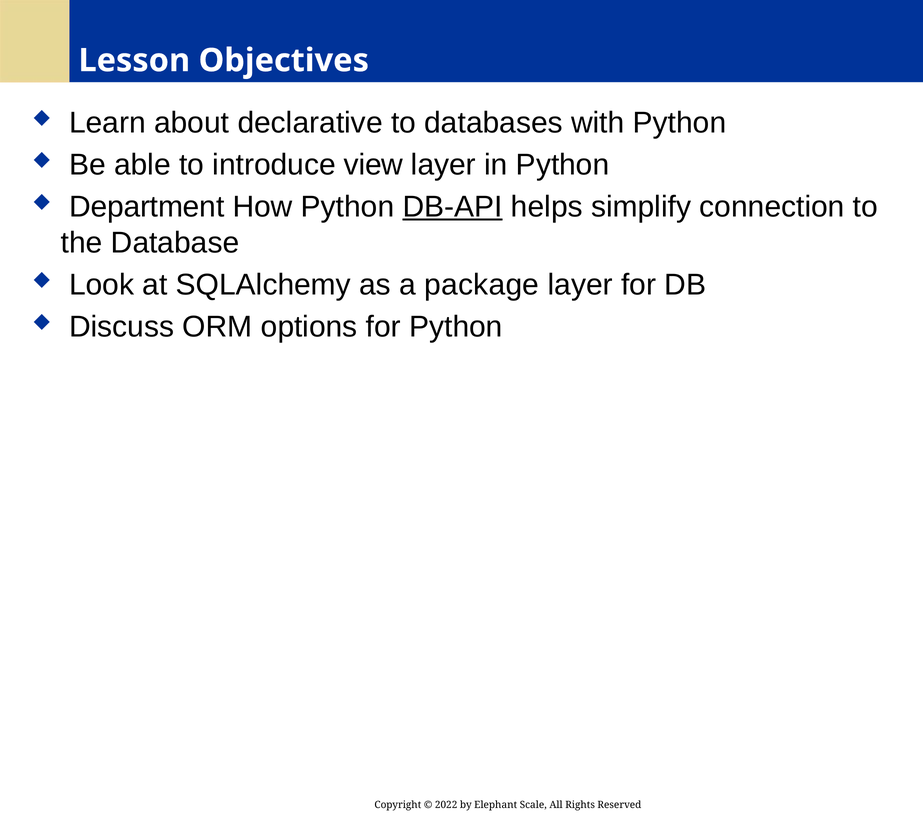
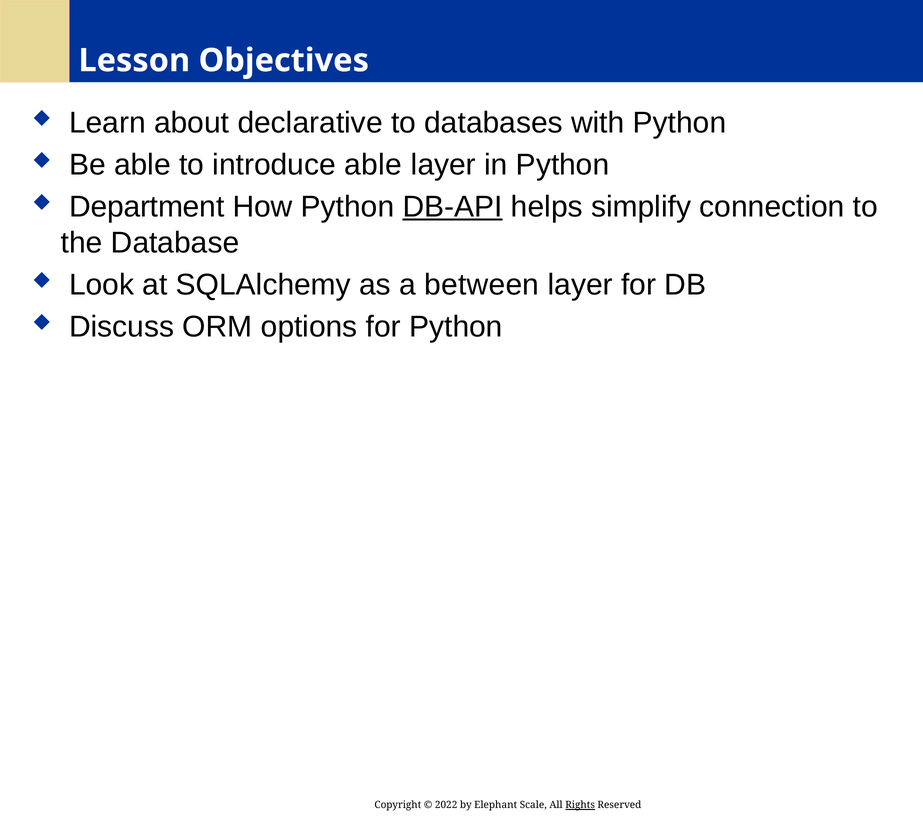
introduce view: view -> able
package: package -> between
Rights underline: none -> present
